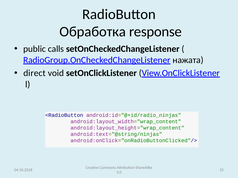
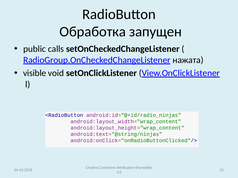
response: response -> запущен
direct: direct -> visible
